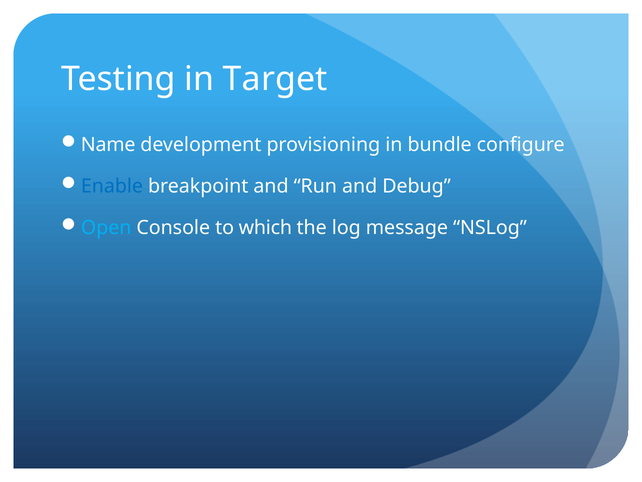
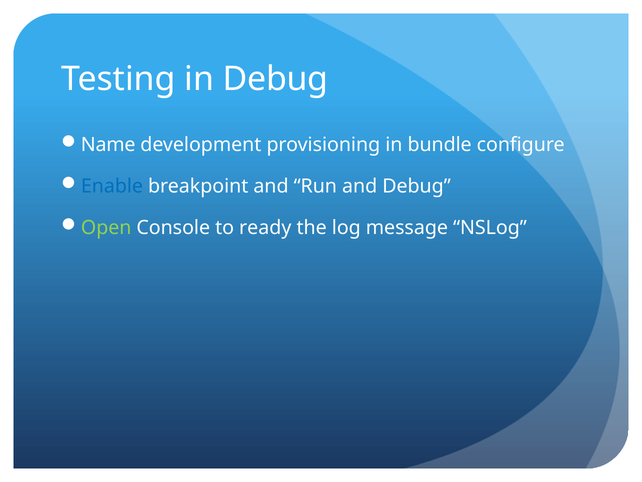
in Target: Target -> Debug
Open colour: light blue -> light green
which: which -> ready
